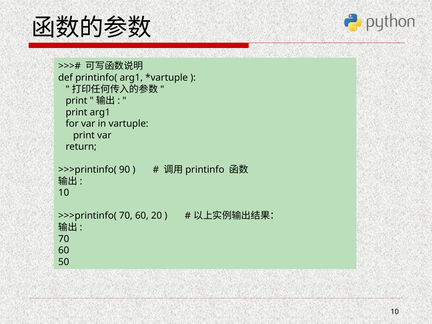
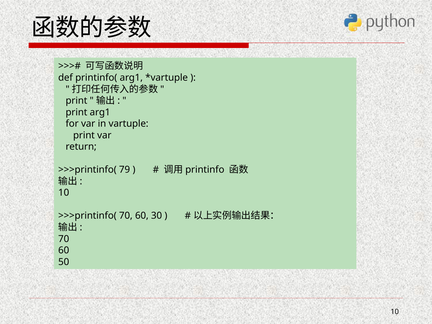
90: 90 -> 79
20: 20 -> 30
